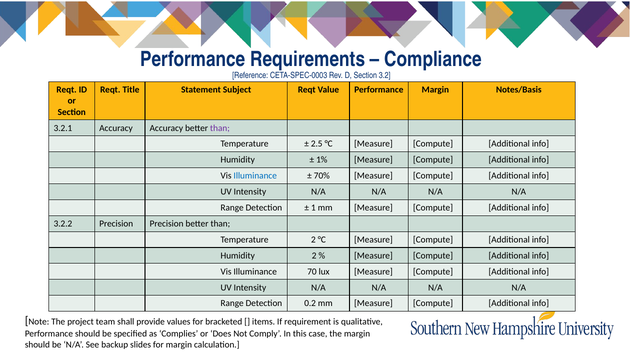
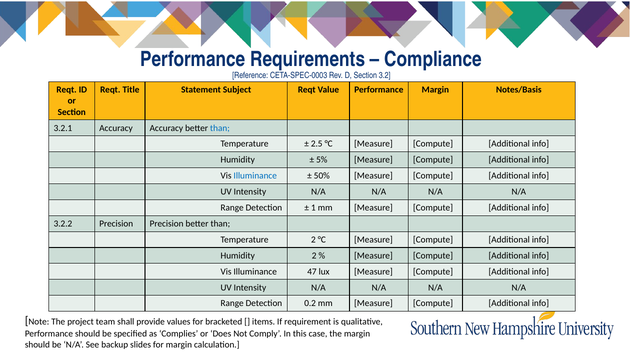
than at (220, 128) colour: purple -> blue
1%: 1% -> 5%
70%: 70% -> 50%
70: 70 -> 47
